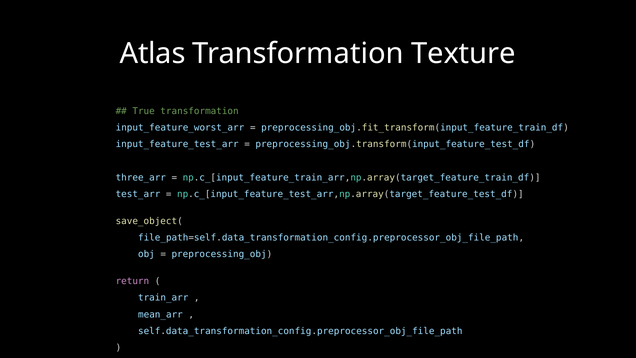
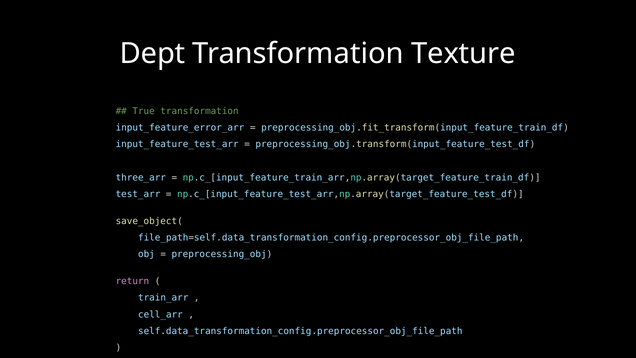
Atlas: Atlas -> Dept
input_feature_worst_arr: input_feature_worst_arr -> input_feature_error_arr
mean_arr: mean_arr -> cell_arr
